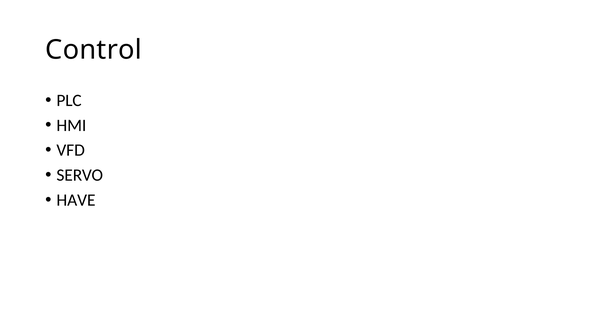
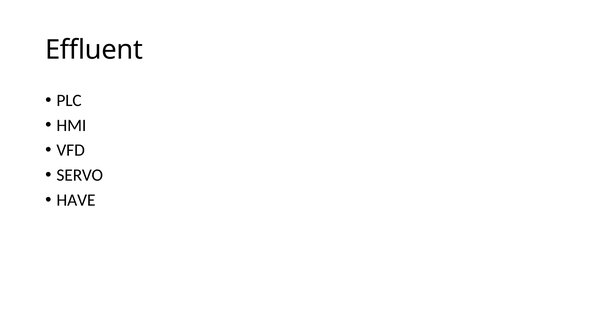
Control: Control -> Effluent
